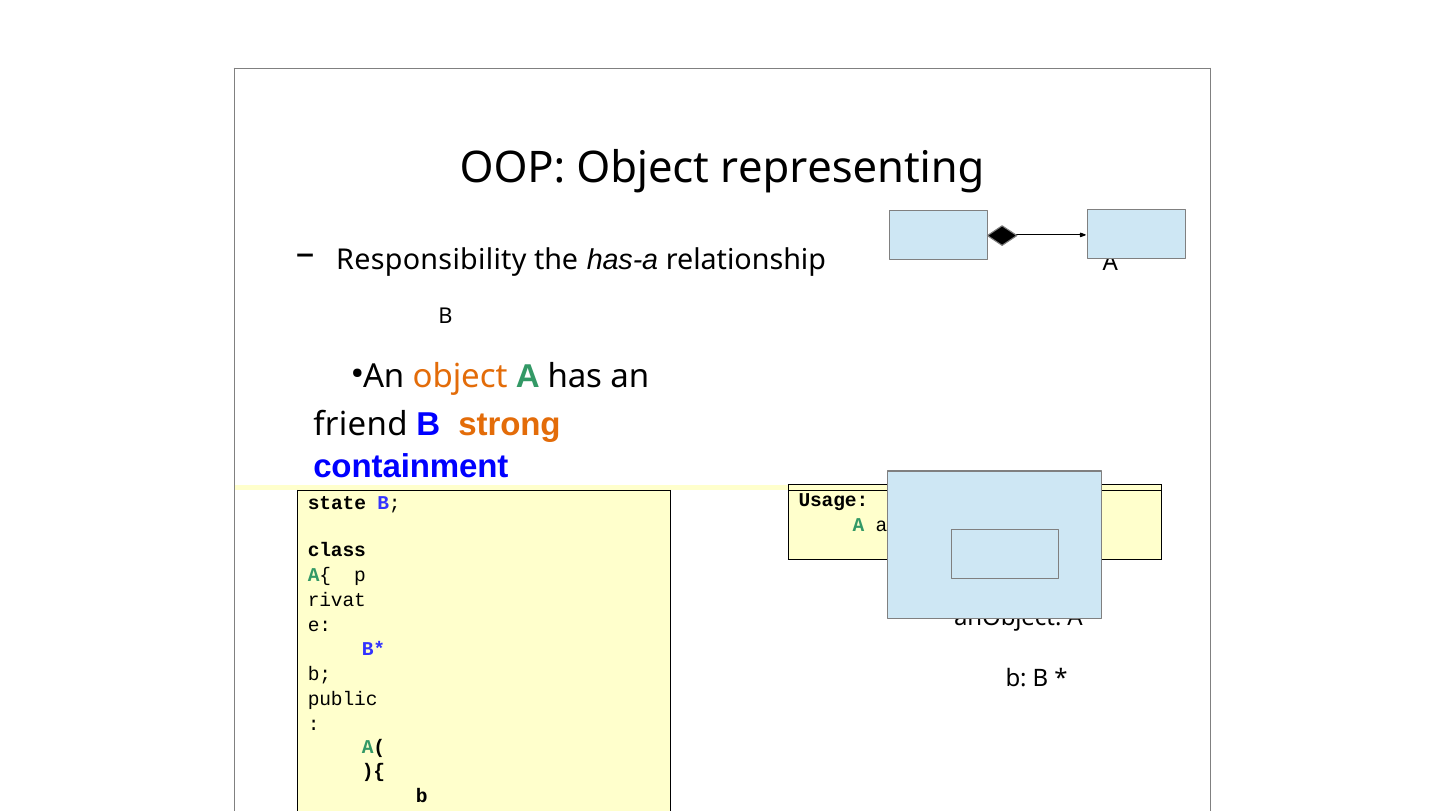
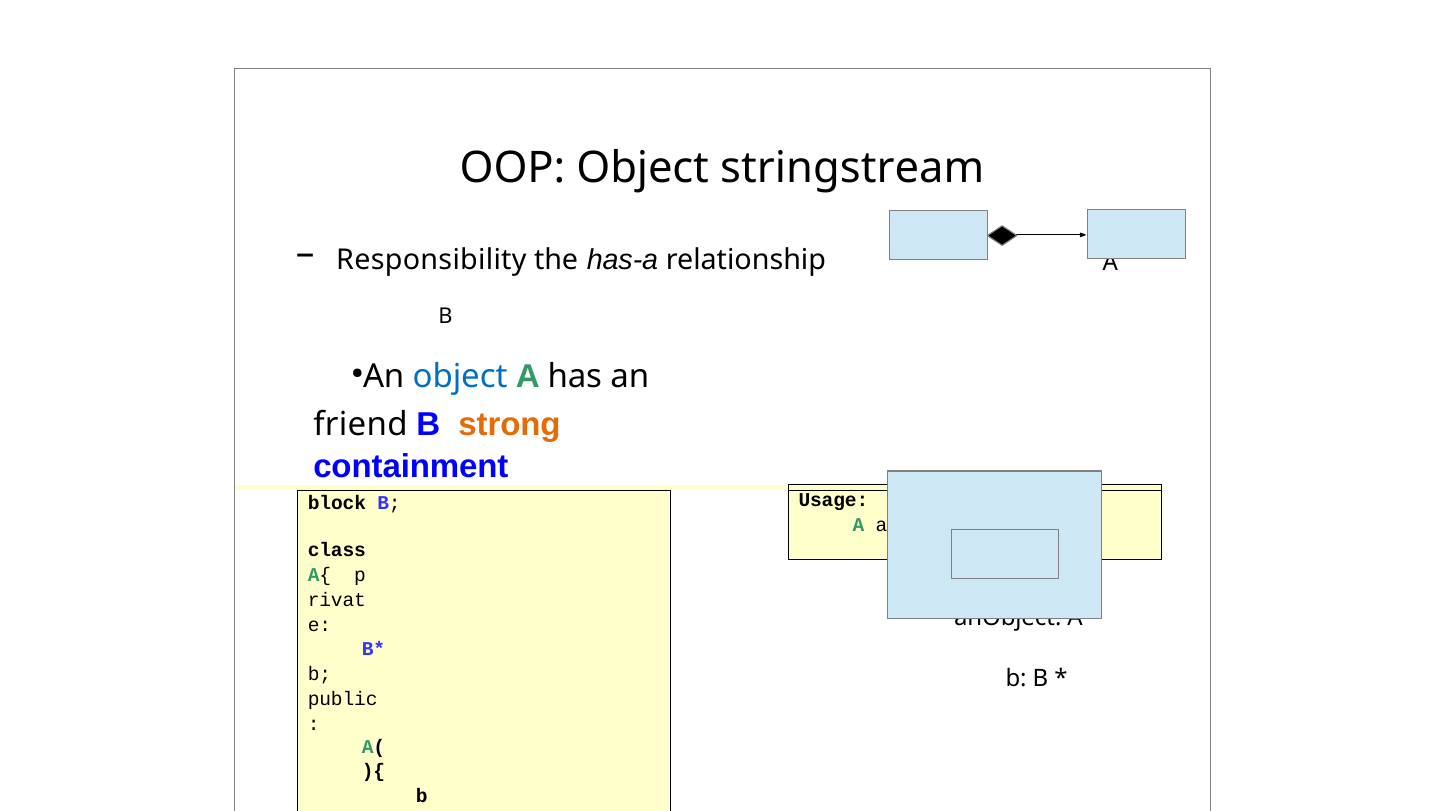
representing: representing -> stringstream
object at (460, 376) colour: orange -> blue
state: state -> block
